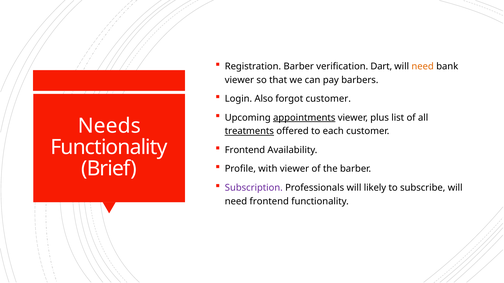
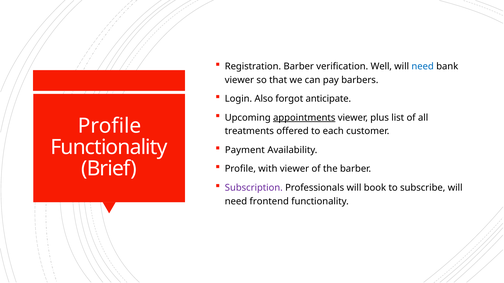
Dart: Dart -> Well
need at (423, 66) colour: orange -> blue
forgot customer: customer -> anticipate
Needs at (109, 126): Needs -> Profile
treatments underline: present -> none
Frontend at (245, 150): Frontend -> Payment
likely: likely -> book
